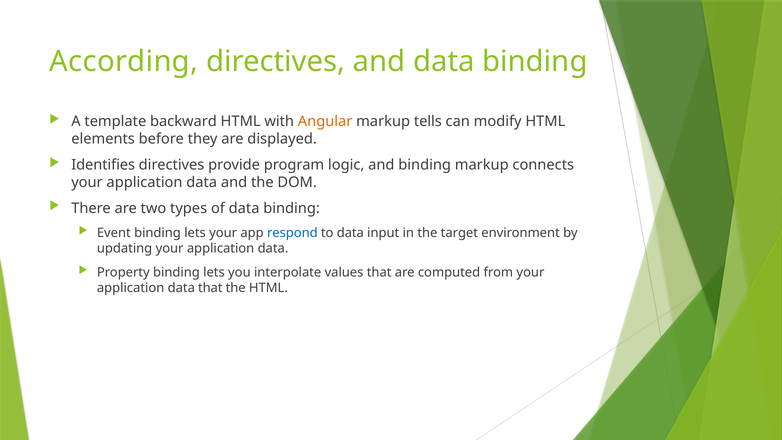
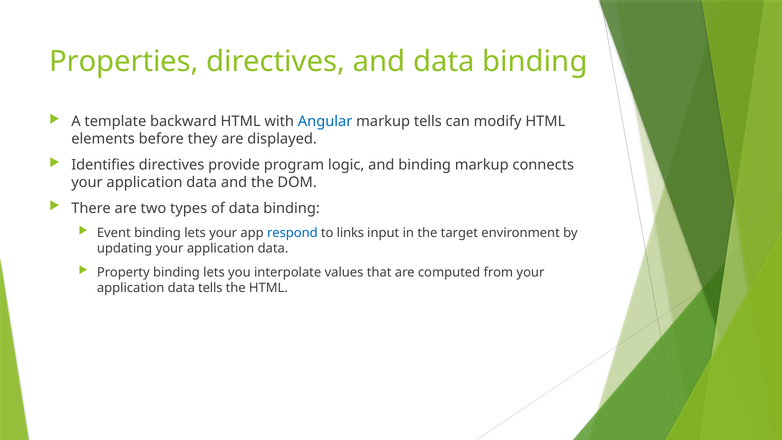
According: According -> Properties
Angular colour: orange -> blue
to data: data -> links
data that: that -> tells
